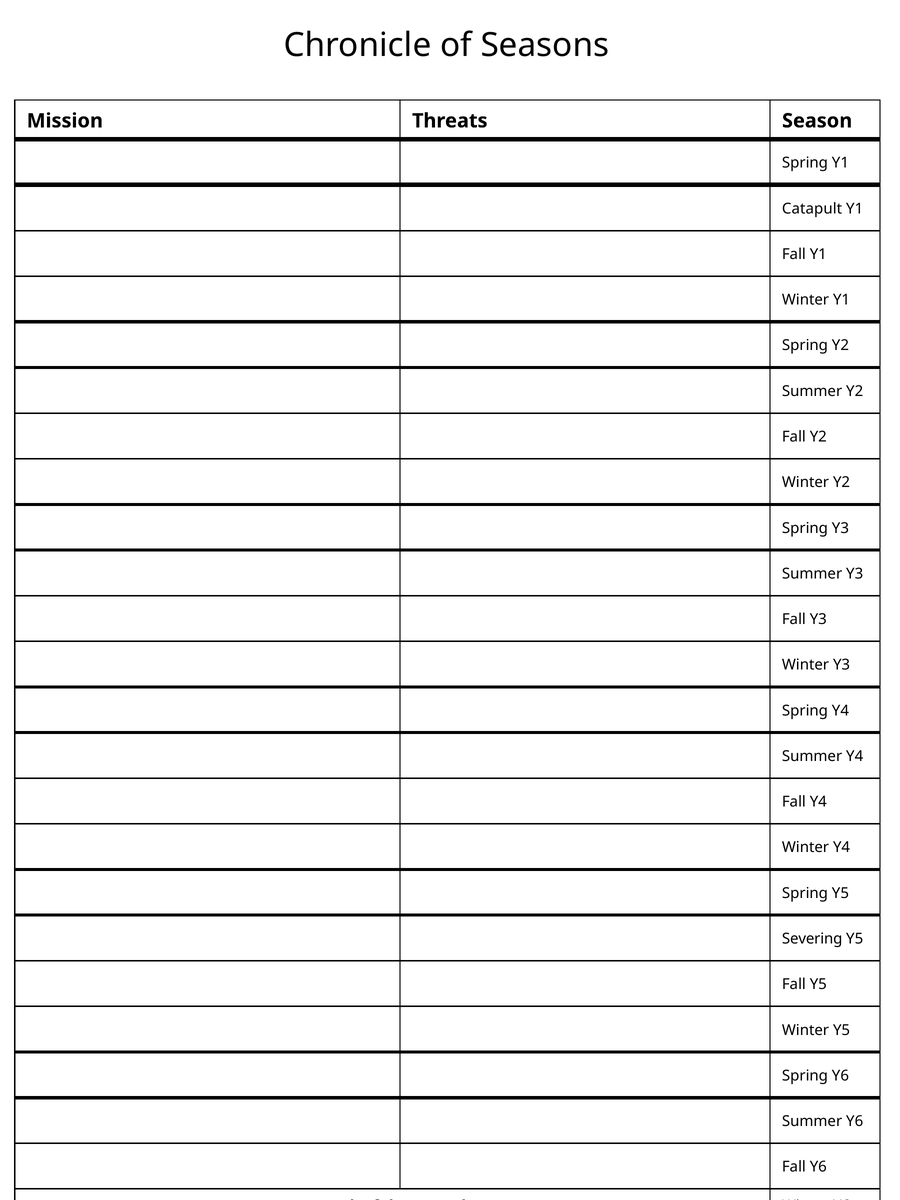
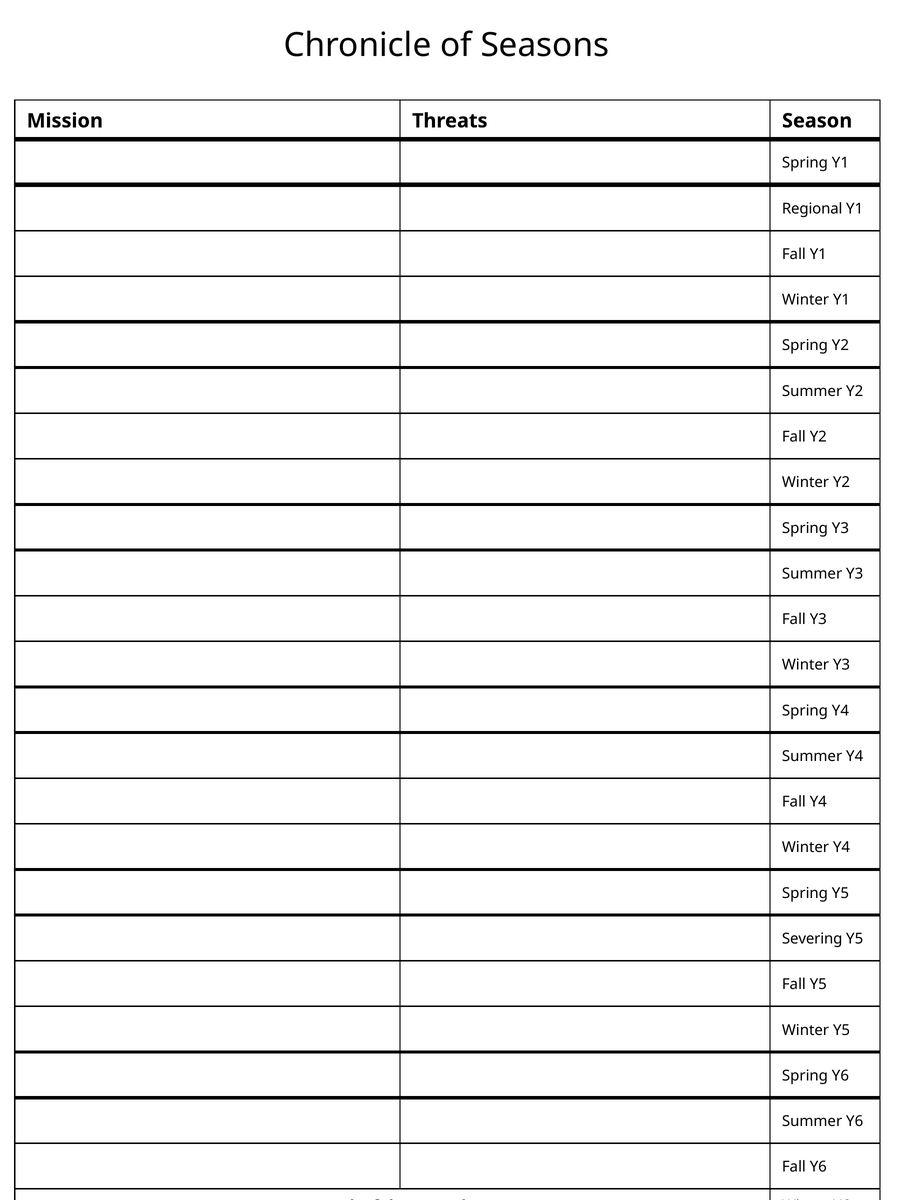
Catapult: Catapult -> Regional
